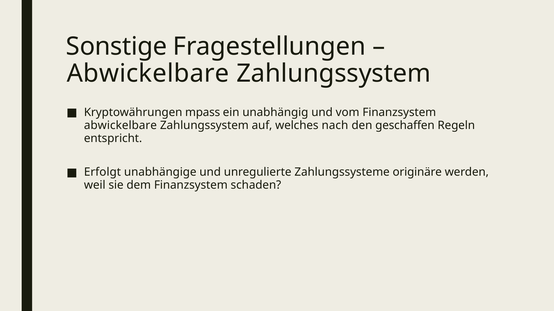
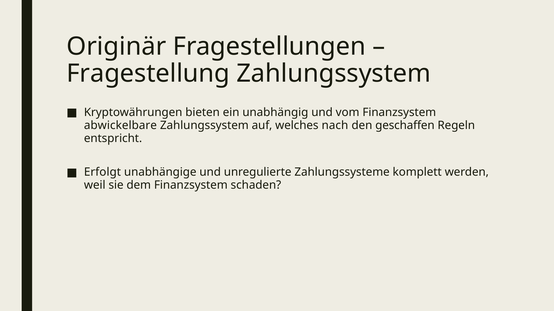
Sonstige: Sonstige -> Originär
Abwickelbare at (148, 74): Abwickelbare -> Fragestellung
mpass: mpass -> bieten
originäre: originäre -> komplett
